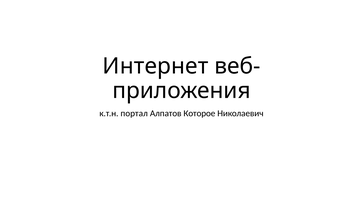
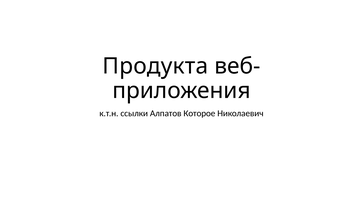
Интернет: Интернет -> Продукта
портал: портал -> ссылки
